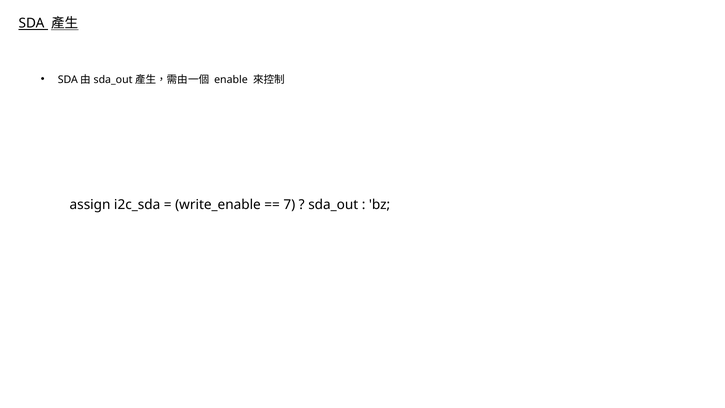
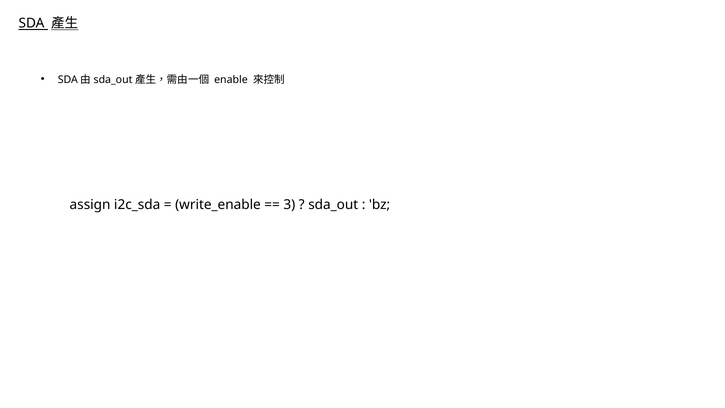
7: 7 -> 3
